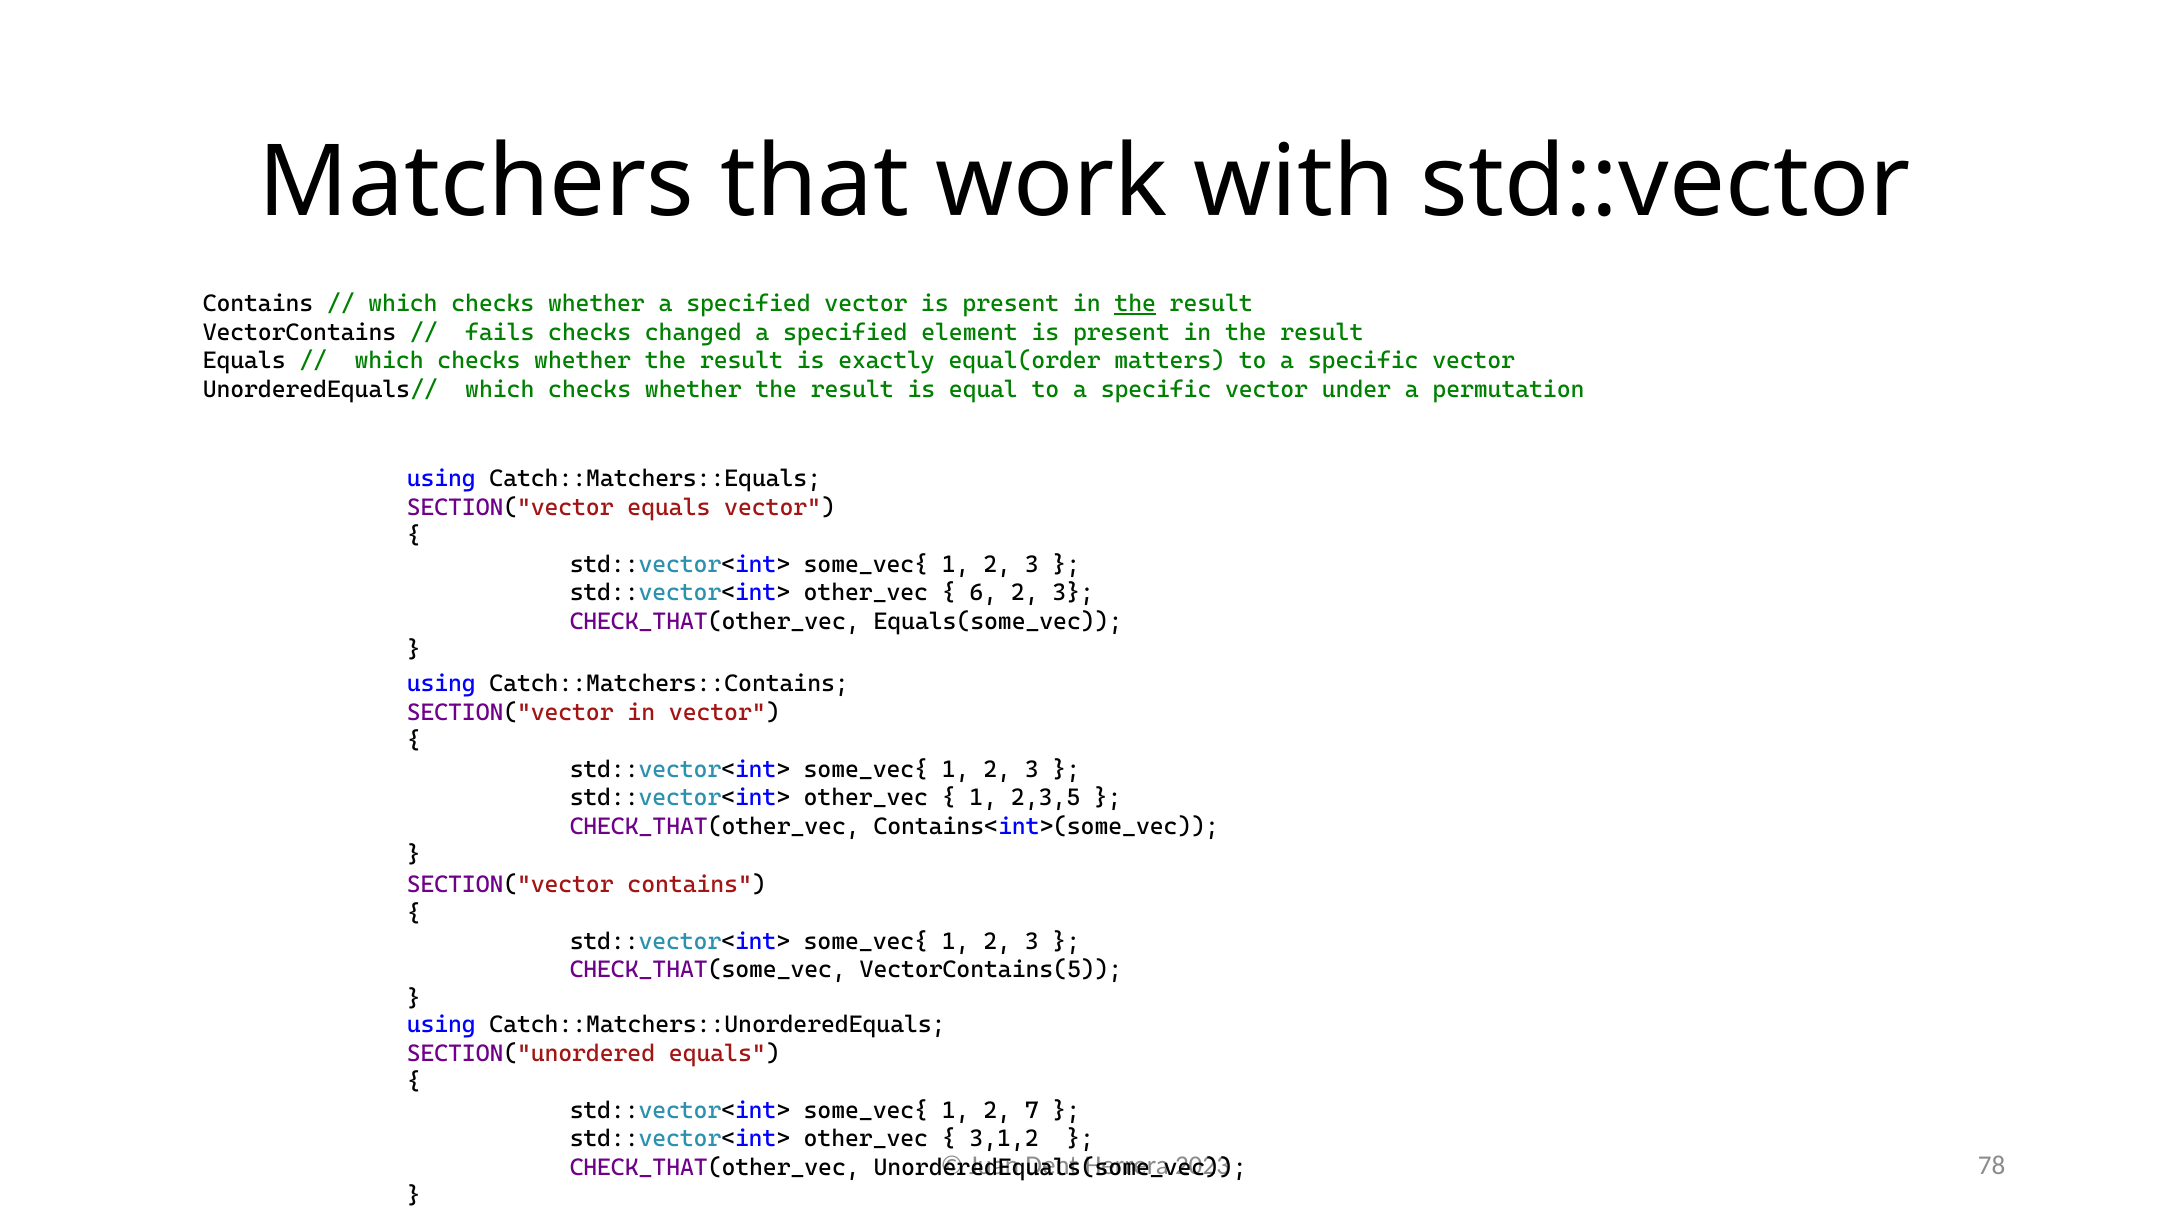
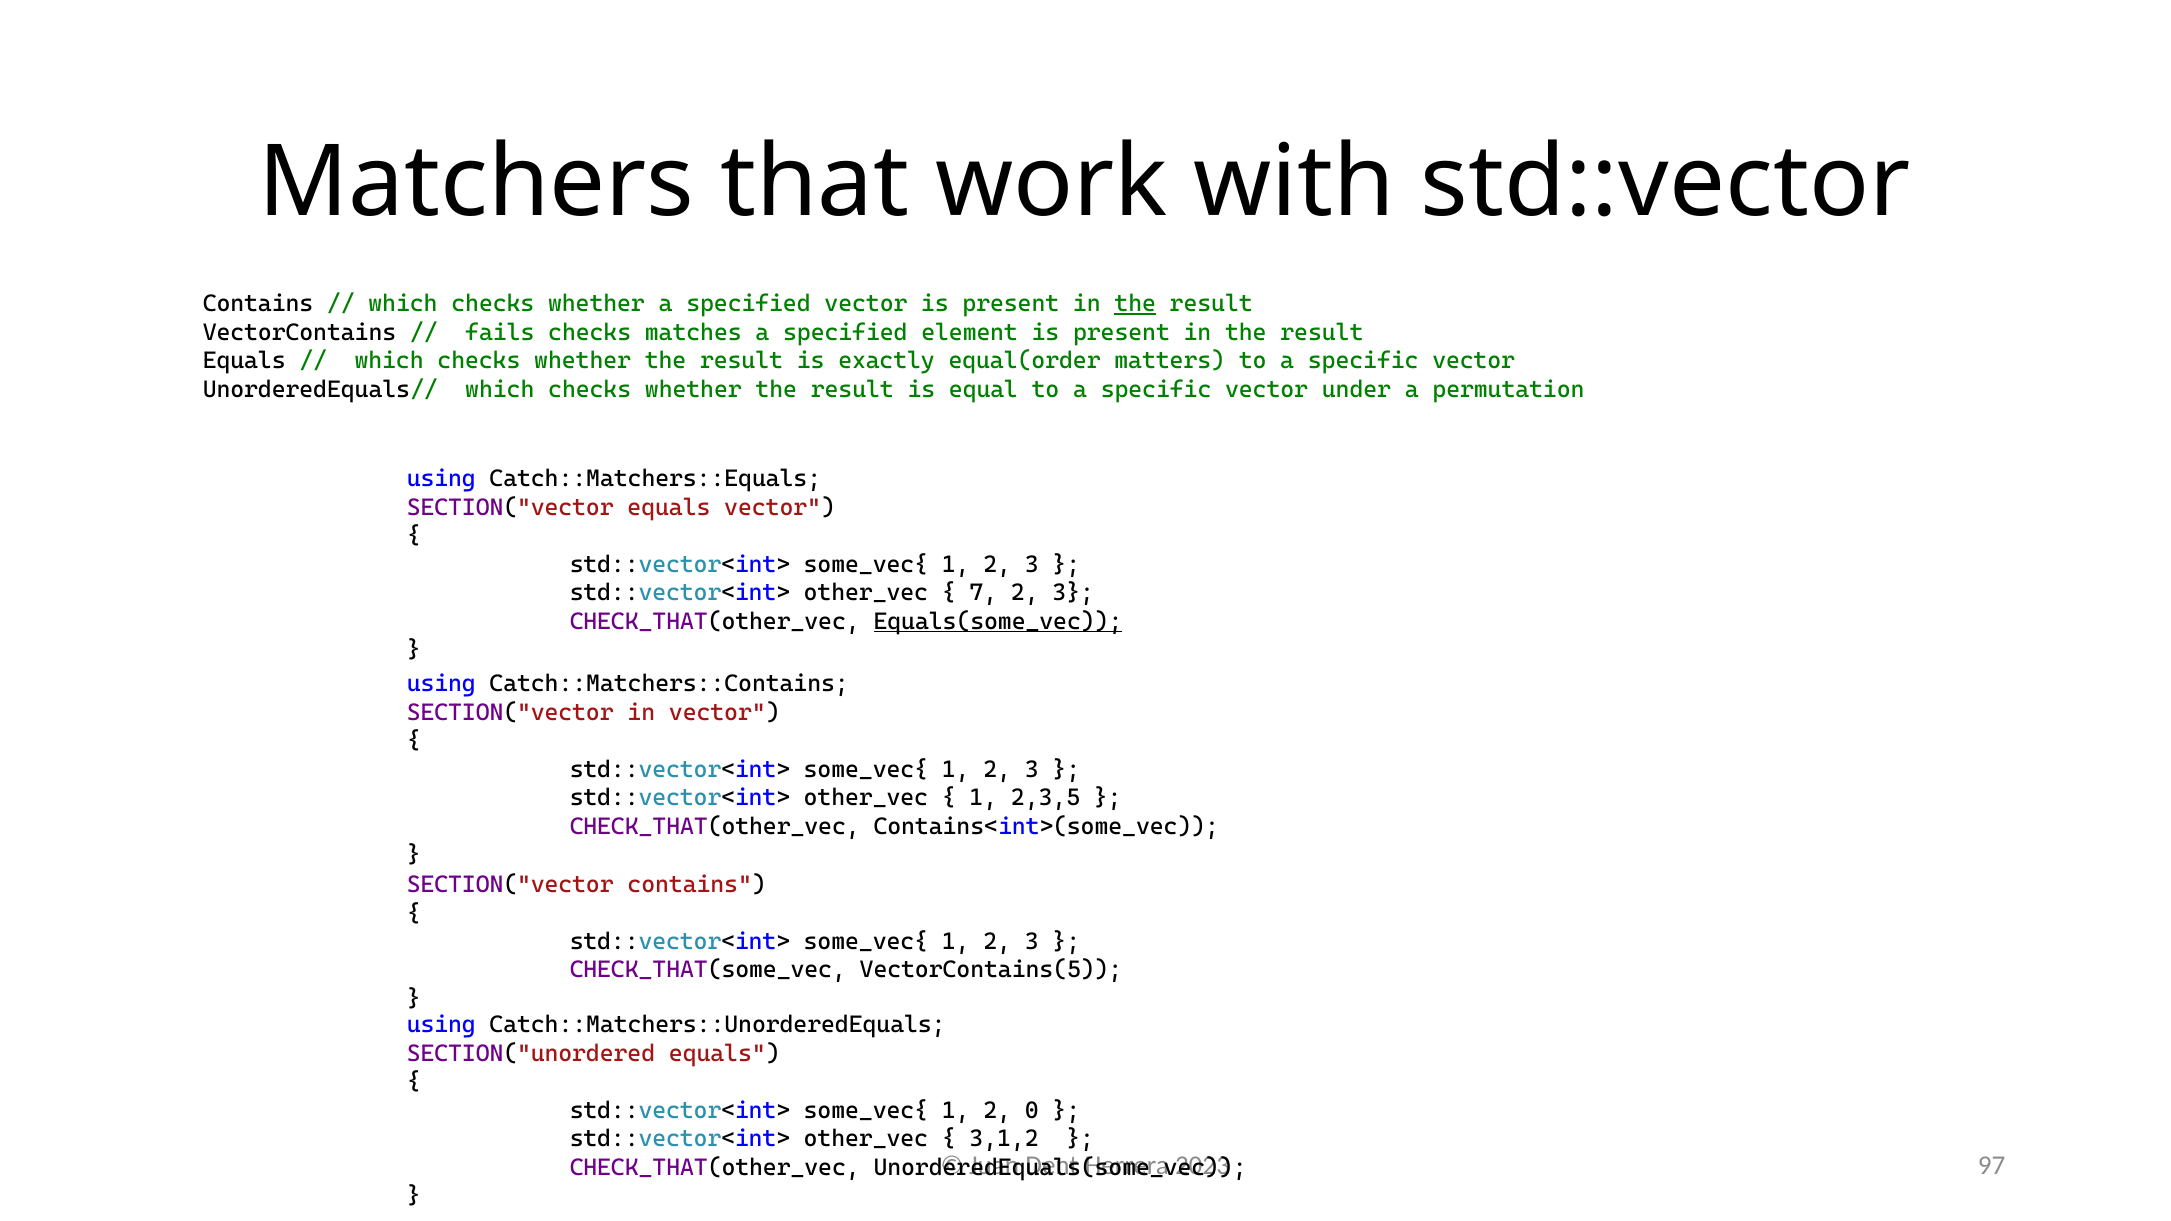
changed: changed -> matches
6: 6 -> 7
Equals(some_vec underline: none -> present
7: 7 -> 0
78: 78 -> 97
